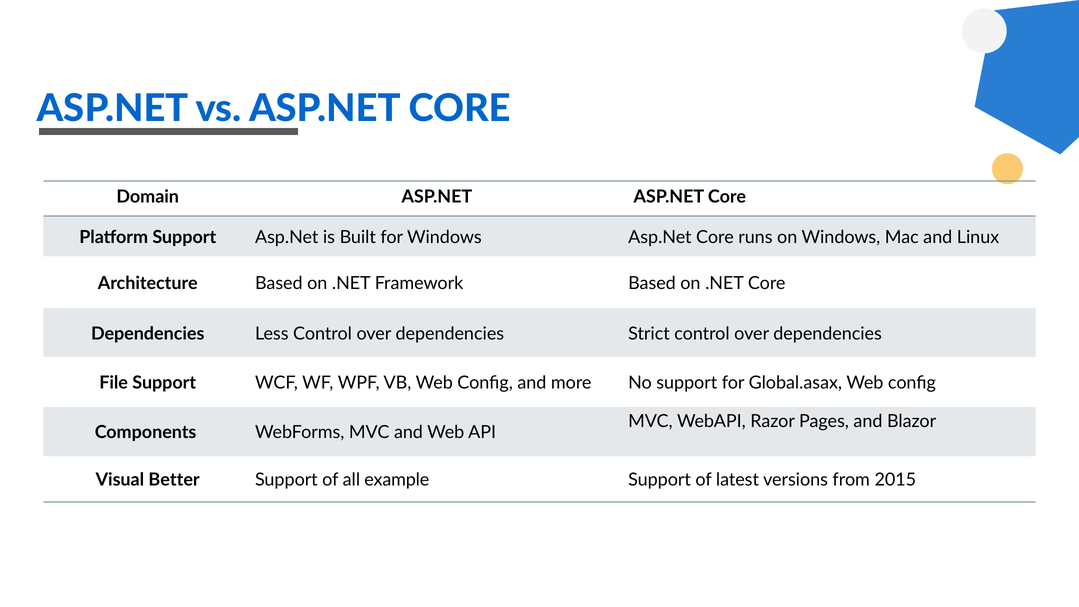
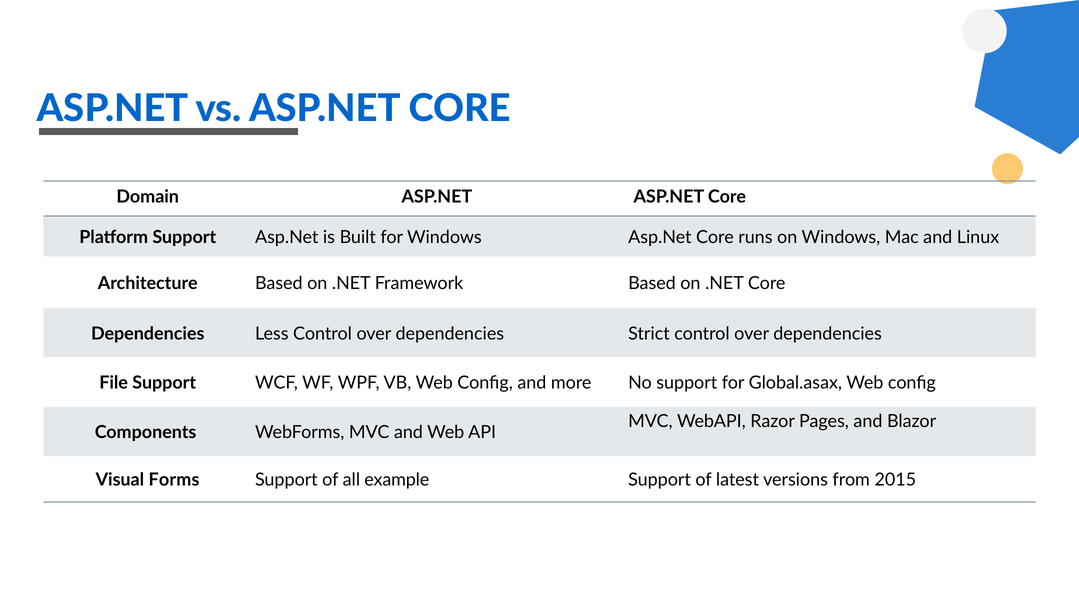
Better: Better -> Forms
